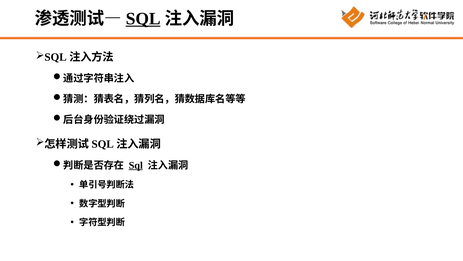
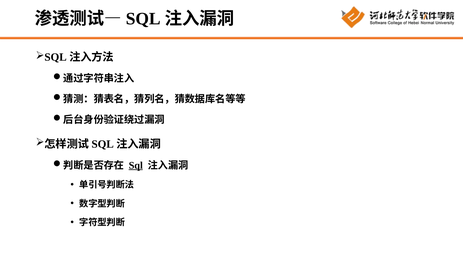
SQL at (143, 19) underline: present -> none
